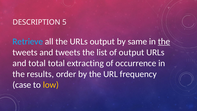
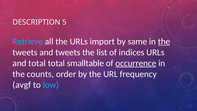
URLs output: output -> import
of output: output -> indices
extracting: extracting -> smalltable
occurrence underline: none -> present
results: results -> counts
case: case -> avgf
low colour: yellow -> light blue
